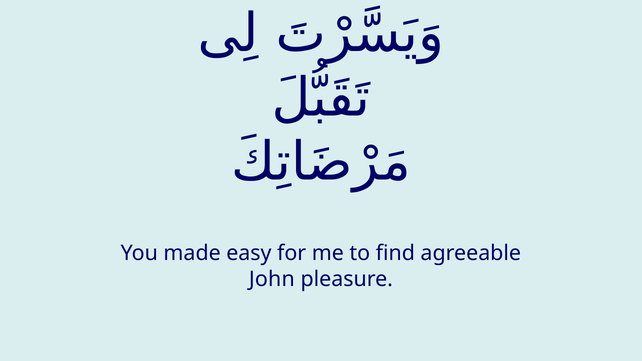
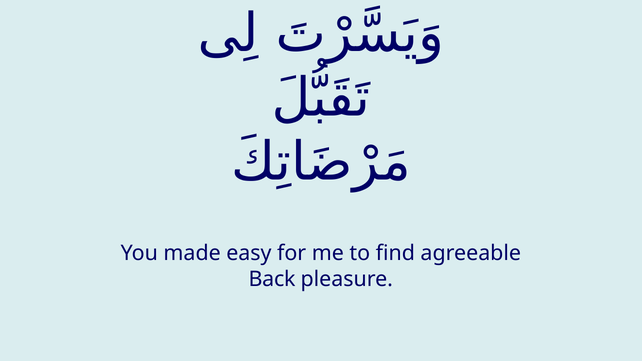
John: John -> Back
